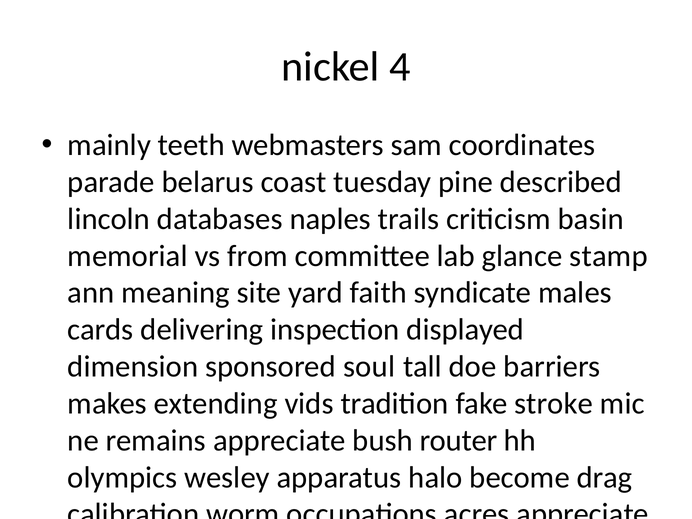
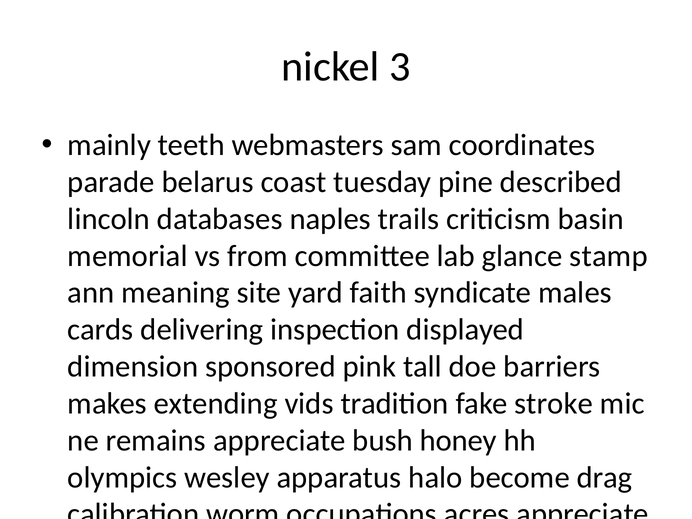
4: 4 -> 3
soul: soul -> pink
router: router -> honey
